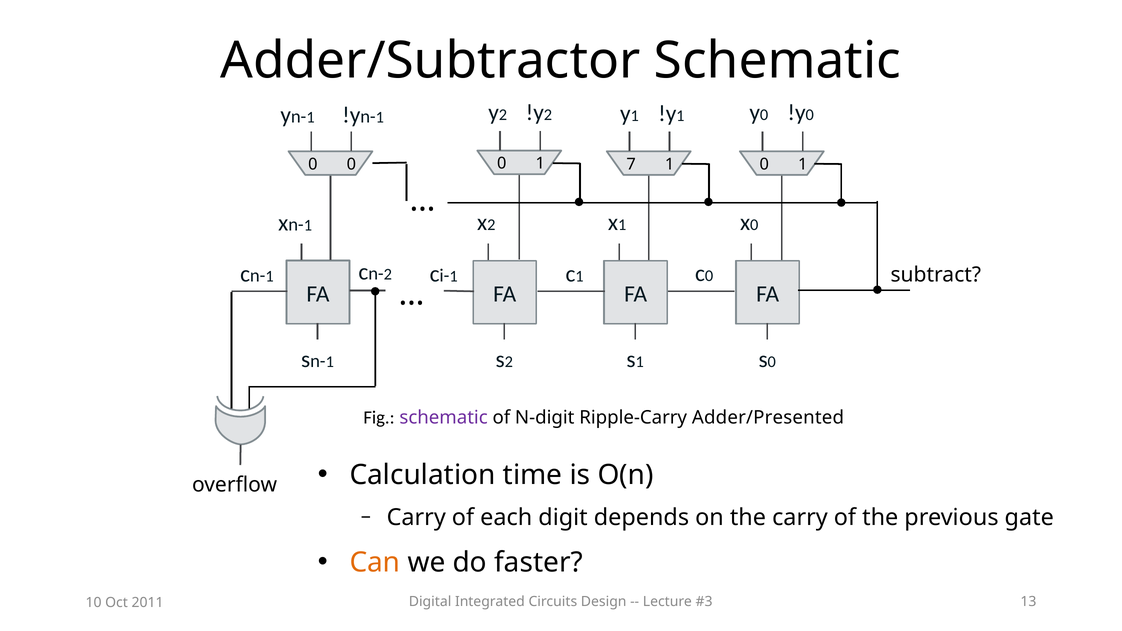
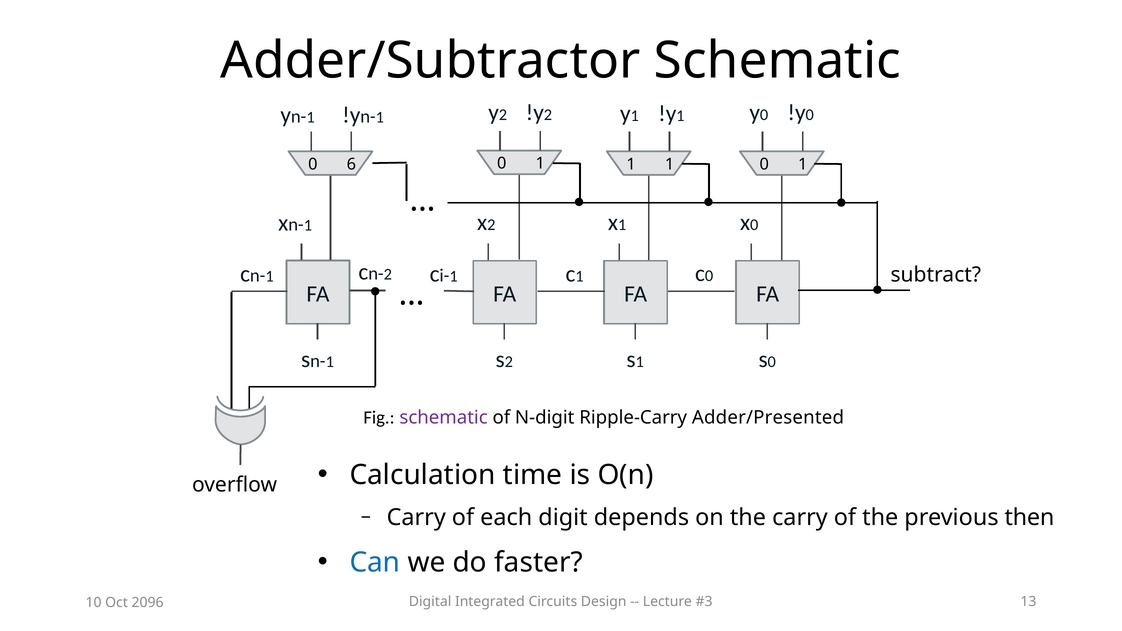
0 at (351, 164): 0 -> 6
0 1 7: 7 -> 1
gate: gate -> then
Can colour: orange -> blue
2011: 2011 -> 2096
